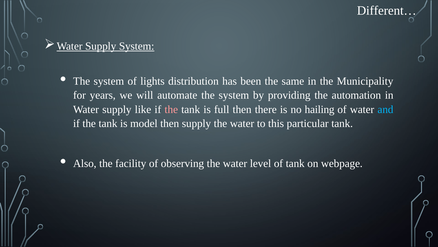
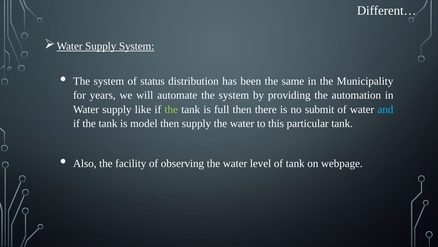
lights: lights -> status
the at (171, 109) colour: pink -> light green
hailing: hailing -> submit
